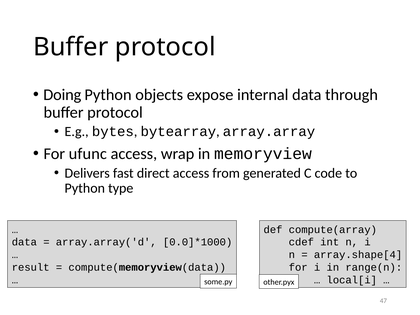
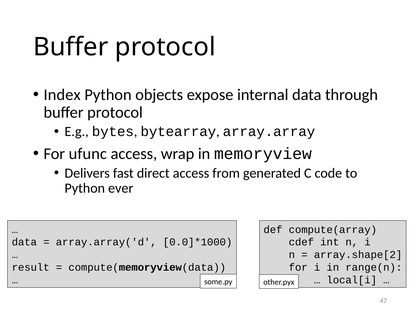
Doing: Doing -> Index
type: type -> ever
array.shape[4: array.shape[4 -> array.shape[2
